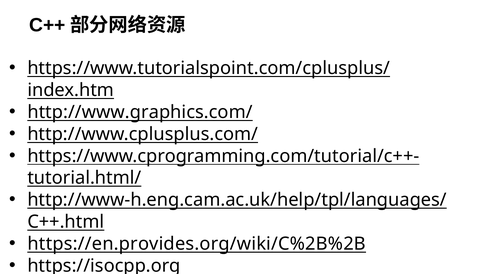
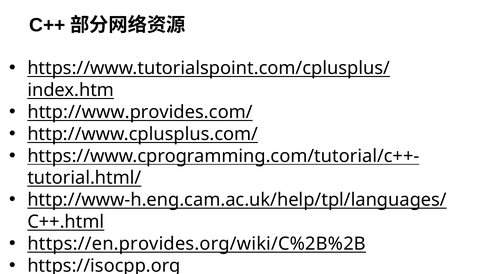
http://www.graphics.com/: http://www.graphics.com/ -> http://www.provides.com/
